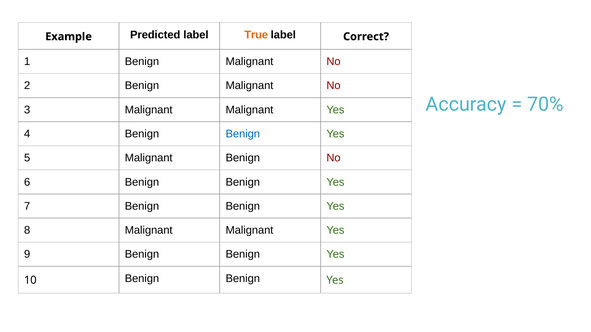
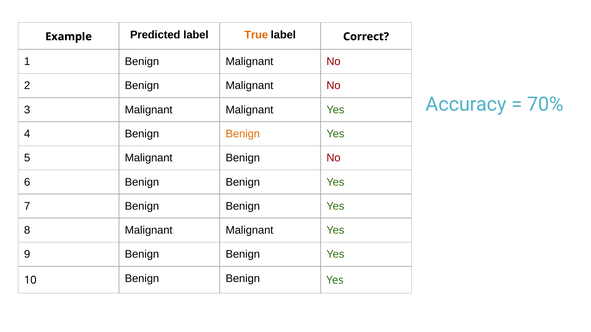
Benign at (243, 134) colour: blue -> orange
